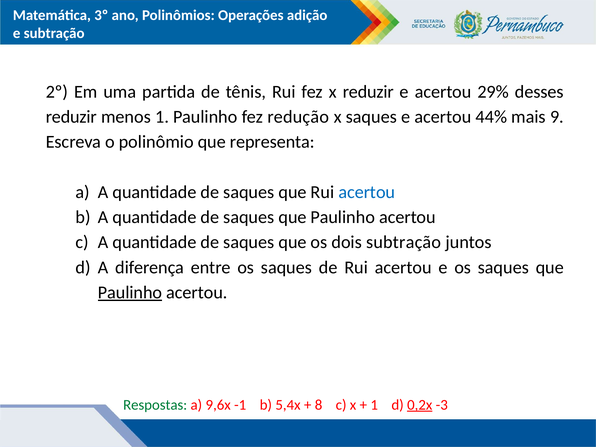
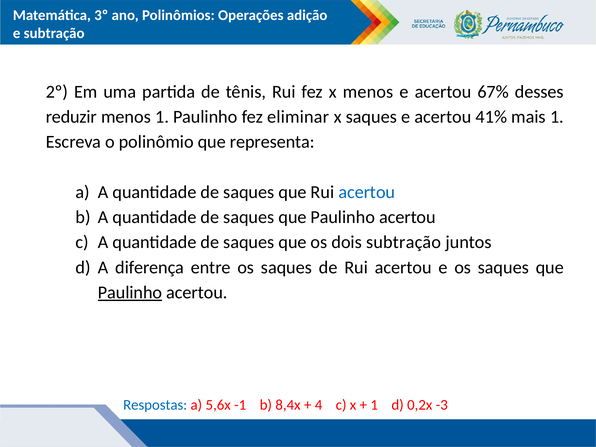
x reduzir: reduzir -> menos
29%: 29% -> 67%
redução: redução -> eliminar
44%: 44% -> 41%
mais 9: 9 -> 1
Respostas colour: green -> blue
9,6x: 9,6x -> 5,6x
5,4x: 5,4x -> 8,4x
8: 8 -> 4
0,2x underline: present -> none
